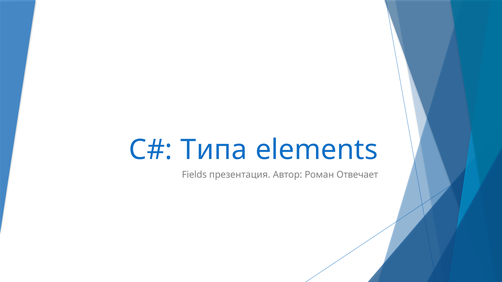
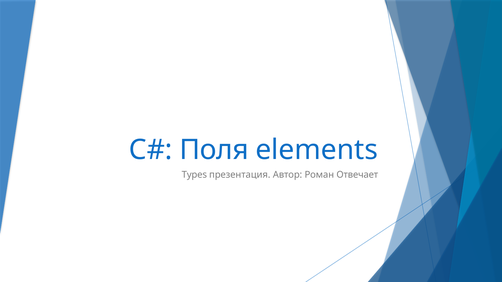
Типа: Типа -> Поля
Fields: Fields -> Types
